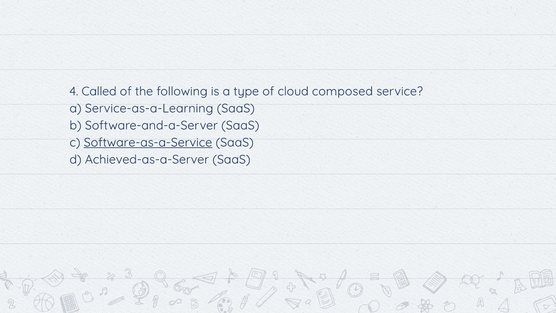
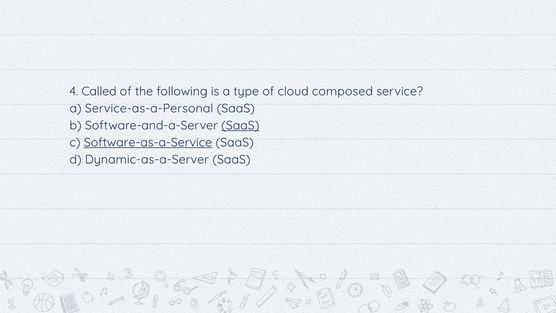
Service-as-a-Learning: Service-as-a-Learning -> Service-as-a-Personal
SaaS at (240, 125) underline: none -> present
Achieved-as-a-Server: Achieved-as-a-Server -> Dynamic-as-a-Server
